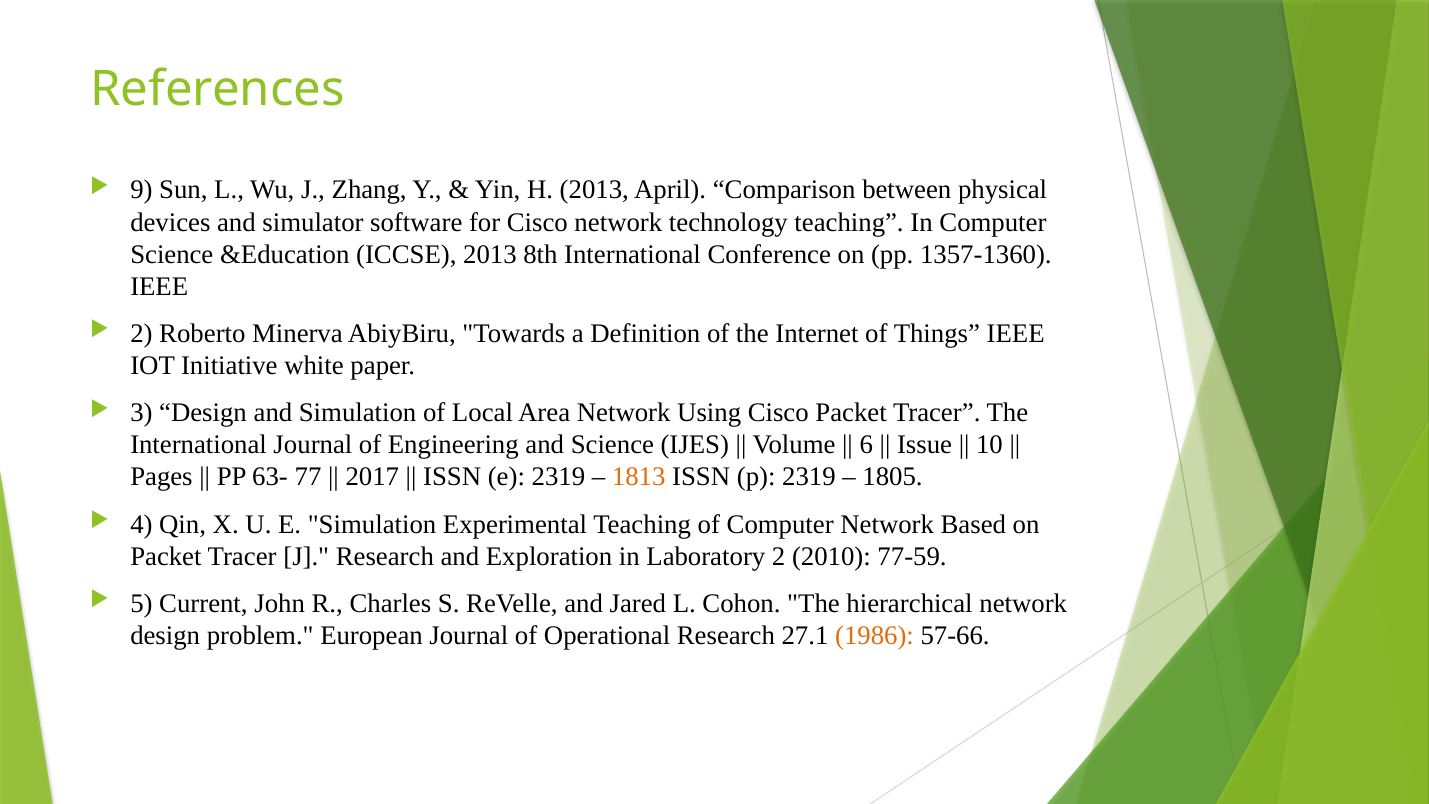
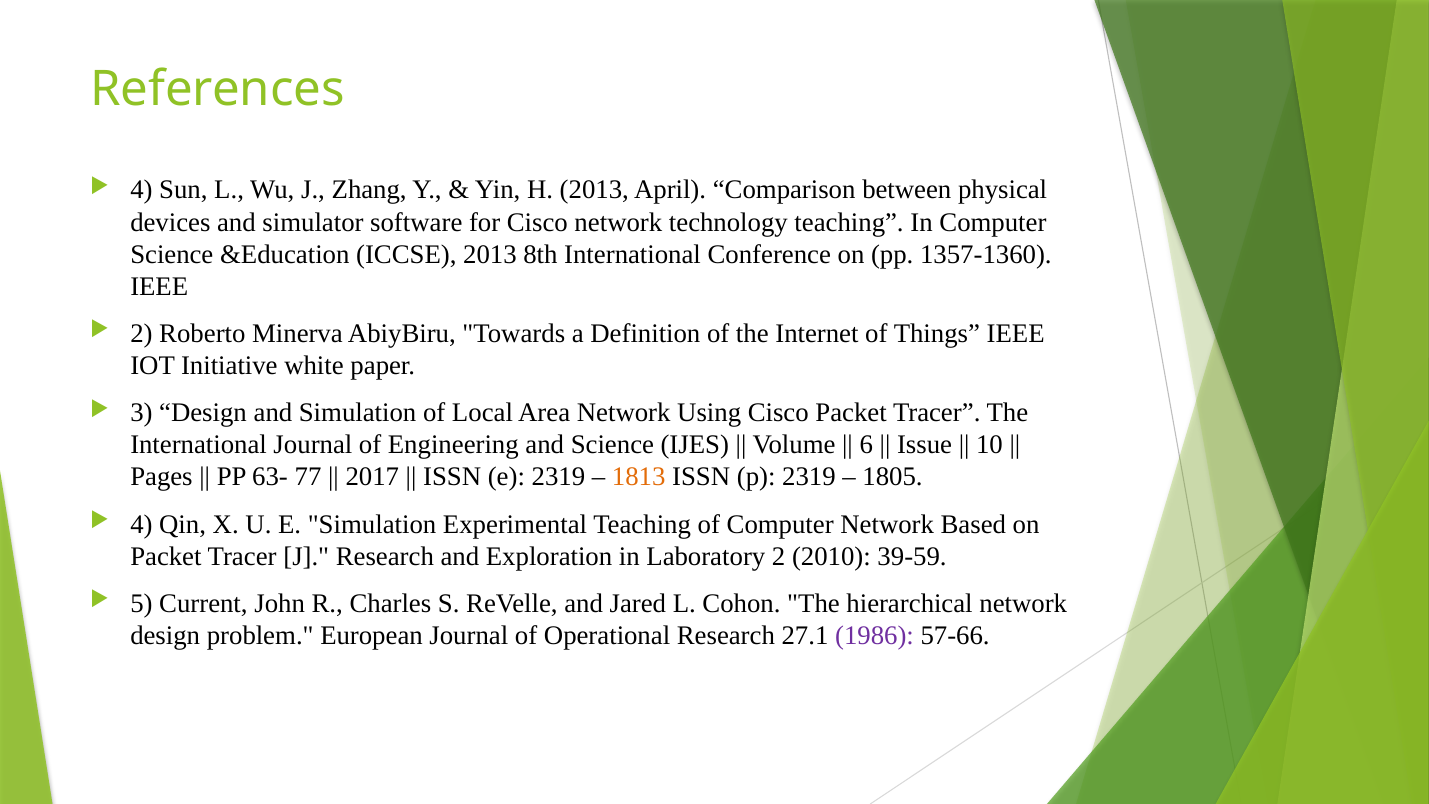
9 at (141, 190): 9 -> 4
77-59: 77-59 -> 39-59
1986 colour: orange -> purple
